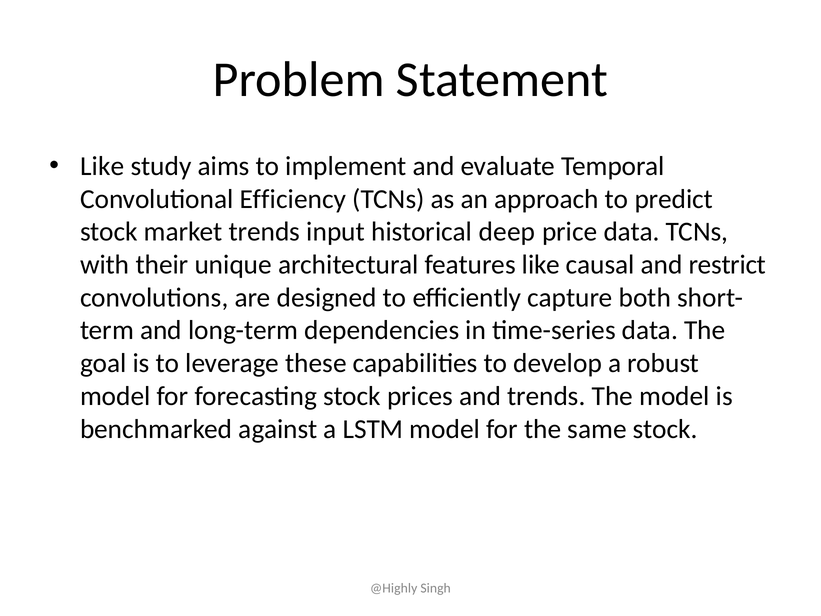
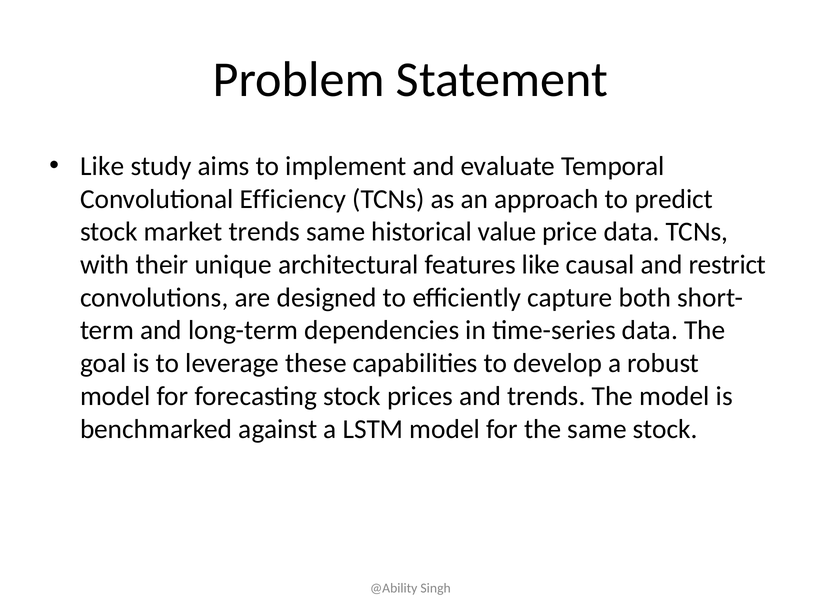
trends input: input -> same
deep: deep -> value
@Highly: @Highly -> @Ability
